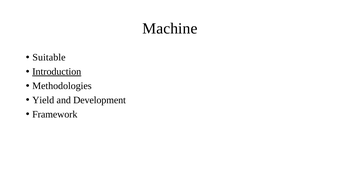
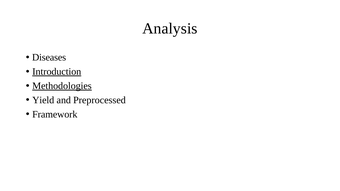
Machine: Machine -> Analysis
Suitable: Suitable -> Diseases
Methodologies underline: none -> present
Development: Development -> Preprocessed
